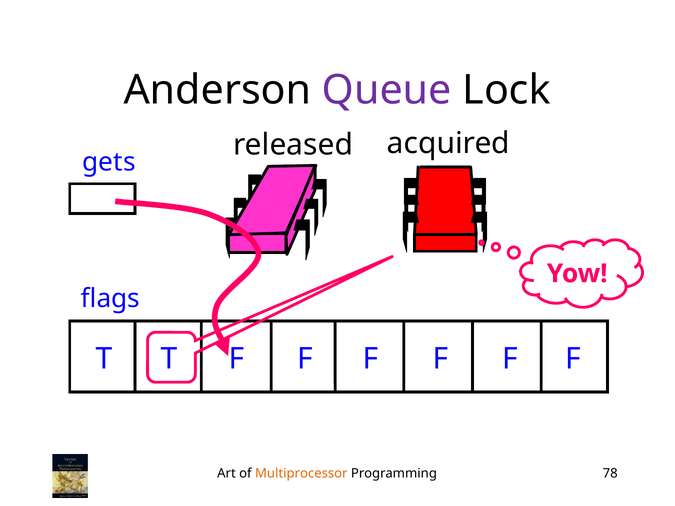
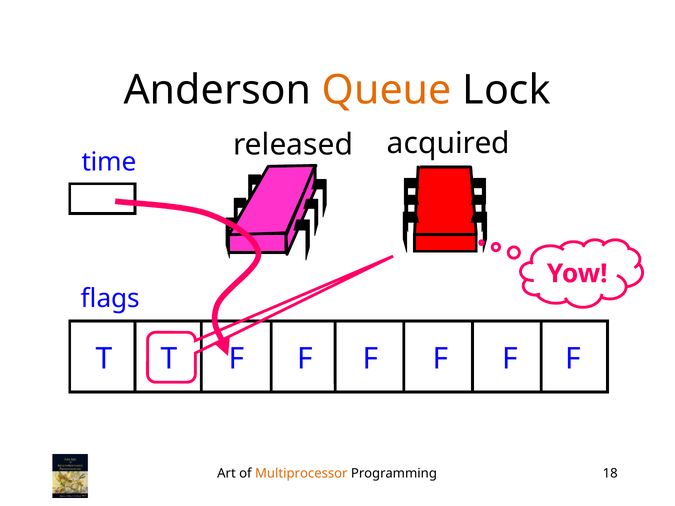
Queue colour: purple -> orange
gets: gets -> time
78: 78 -> 18
